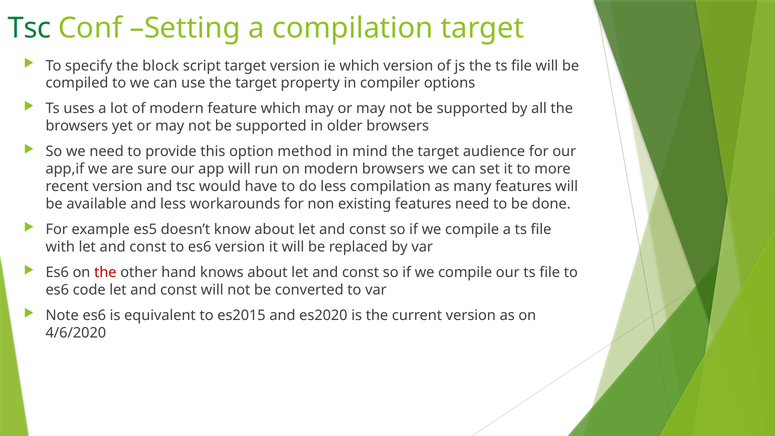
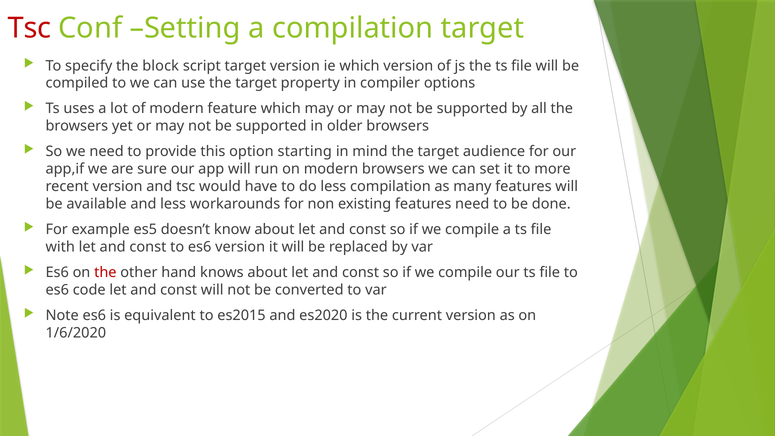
Tsc at (30, 28) colour: green -> red
method: method -> starting
4/6/2020: 4/6/2020 -> 1/6/2020
